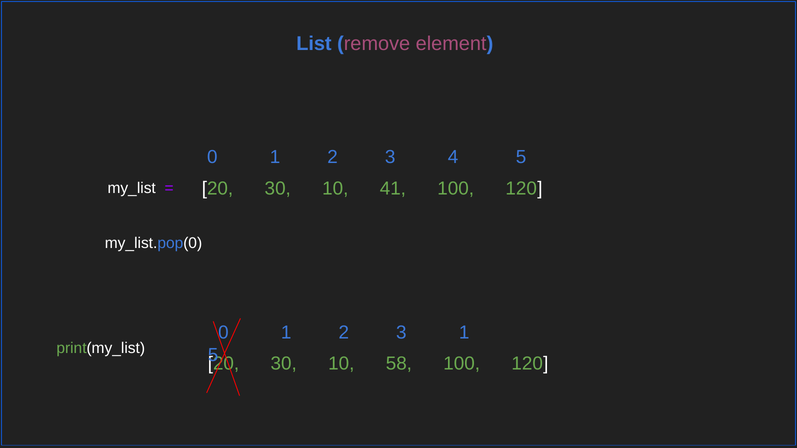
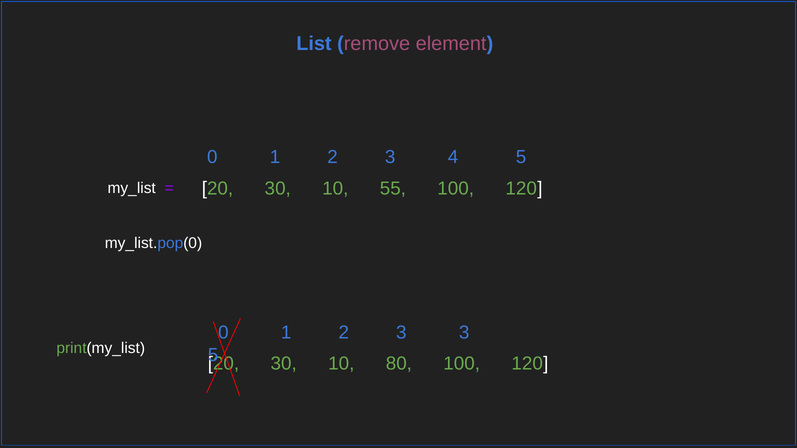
41: 41 -> 55
3 1: 1 -> 3
58: 58 -> 80
